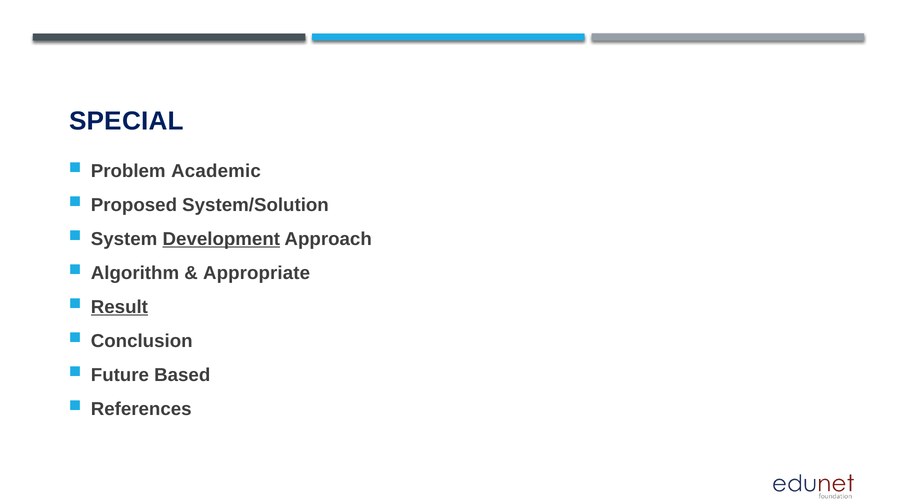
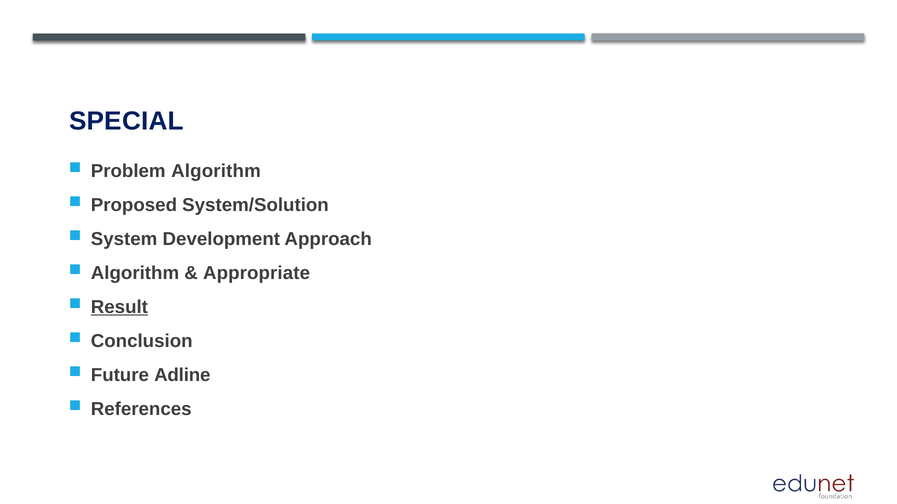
Problem Academic: Academic -> Algorithm
Development underline: present -> none
Based: Based -> Adline
